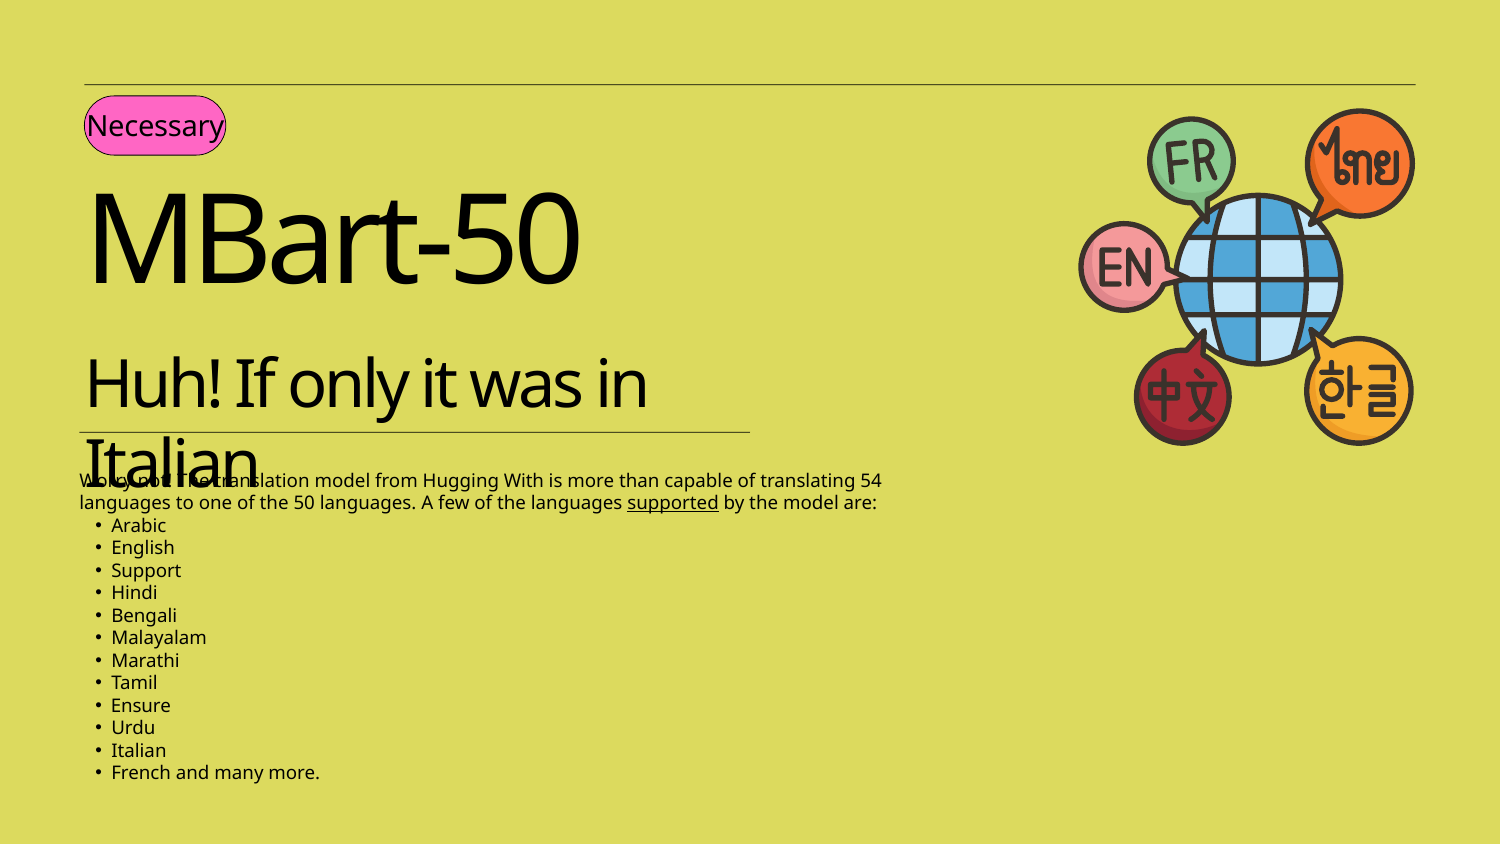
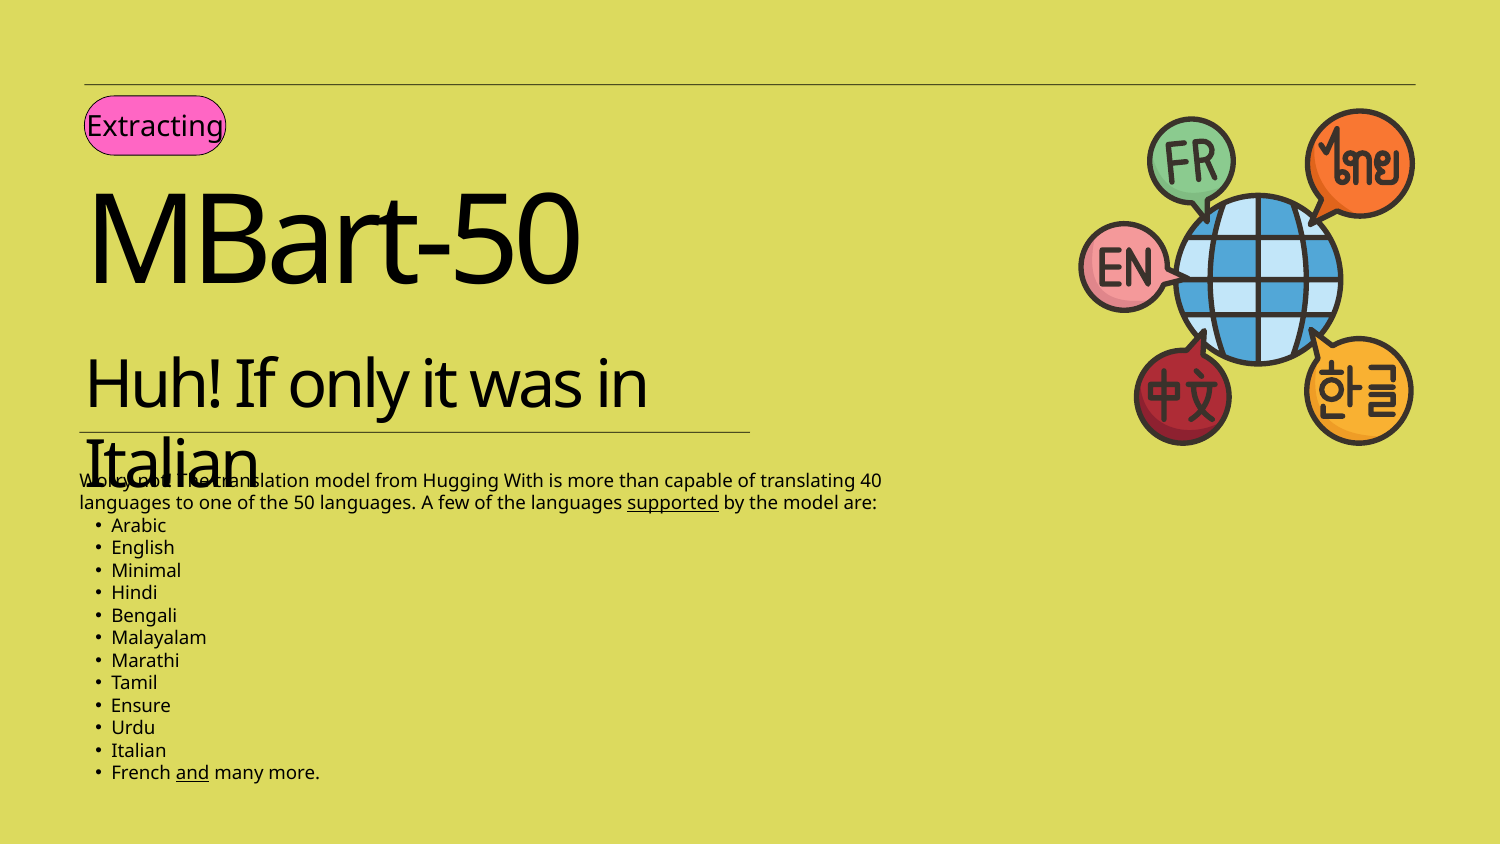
Necessary: Necessary -> Extracting
54: 54 -> 40
Support: Support -> Minimal
and underline: none -> present
